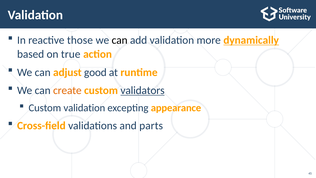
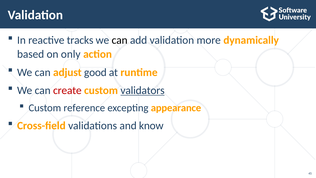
those: those -> tracks
dynamically underline: present -> none
true: true -> only
create colour: orange -> red
Custom validation: validation -> reference
parts: parts -> know
